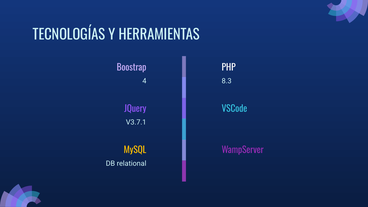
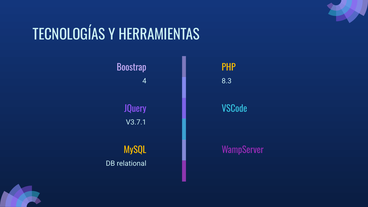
PHP colour: white -> yellow
